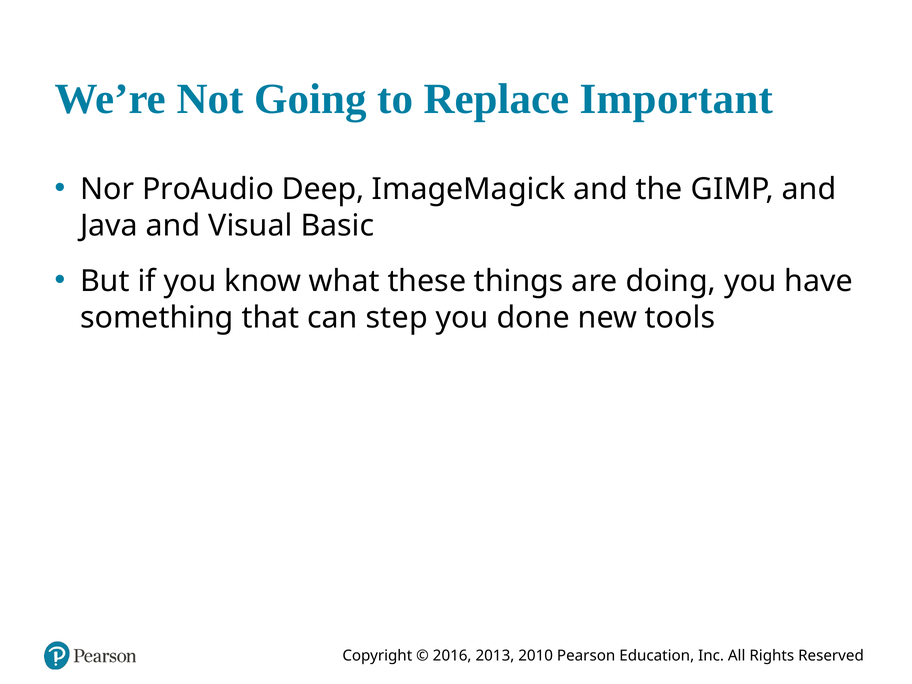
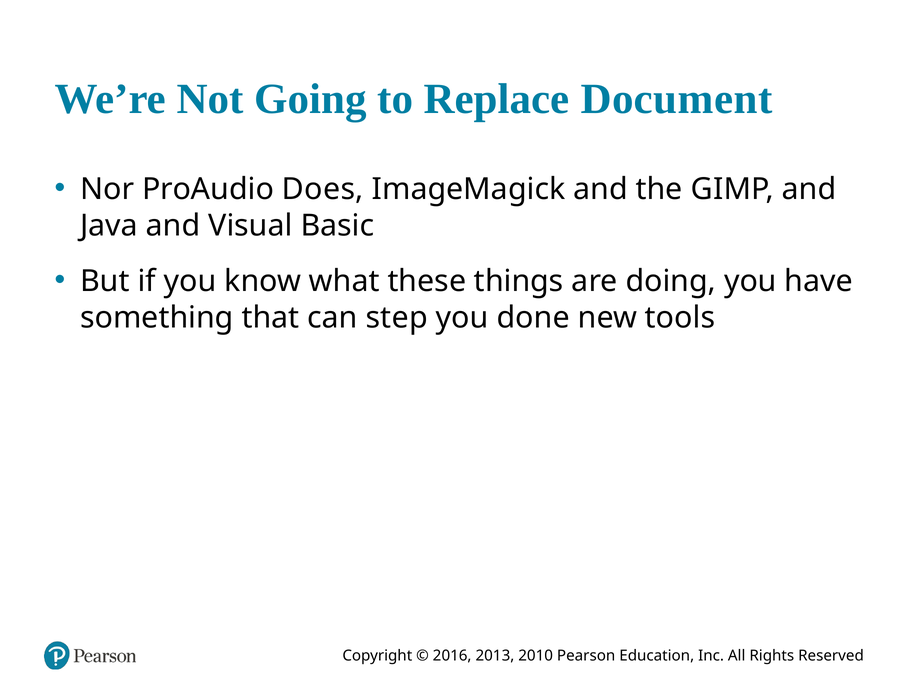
Important: Important -> Document
Deep: Deep -> Does
